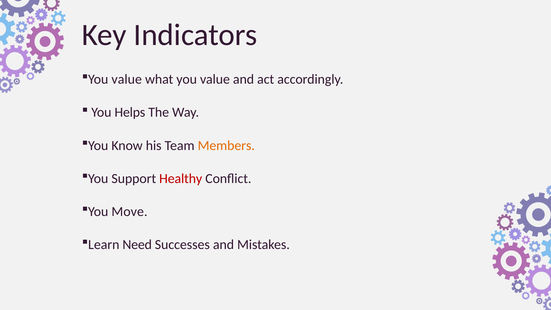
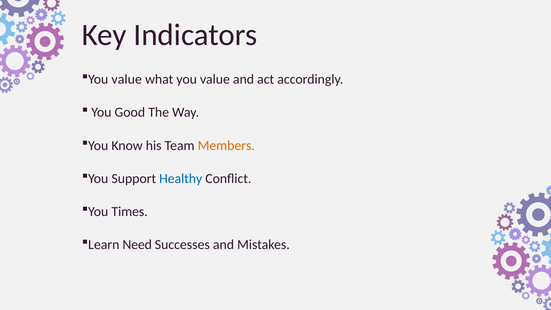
Helps: Helps -> Good
Healthy colour: red -> blue
Move: Move -> Times
